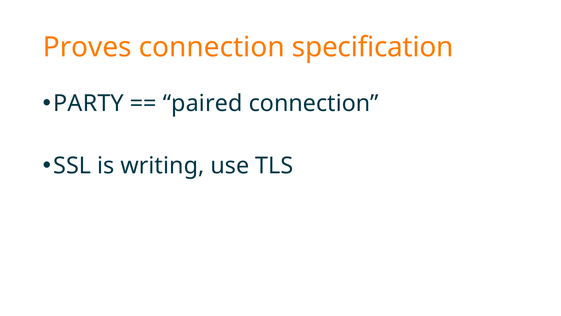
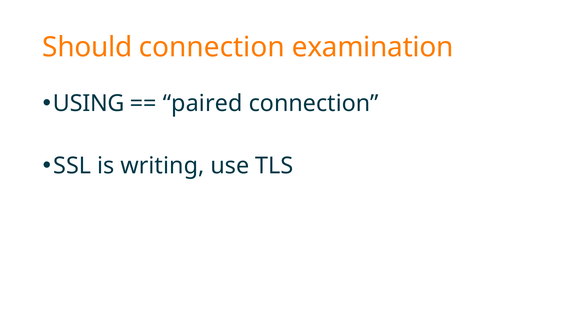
Proves: Proves -> Should
specification: specification -> examination
PARTY: PARTY -> USING
